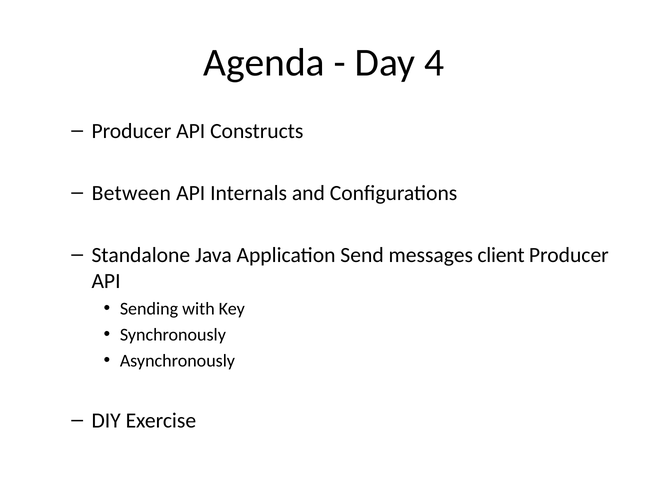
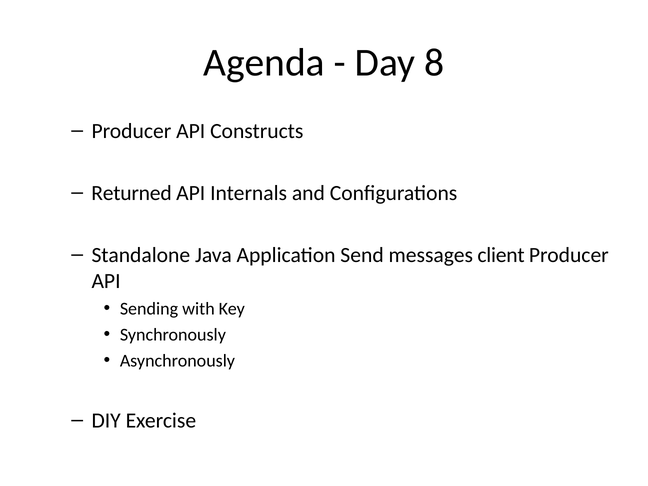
4: 4 -> 8
Between: Between -> Returned
